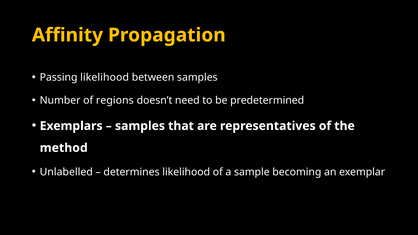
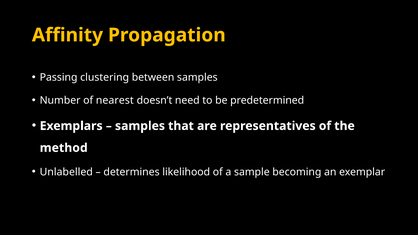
Passing likelihood: likelihood -> clustering
regions: regions -> nearest
